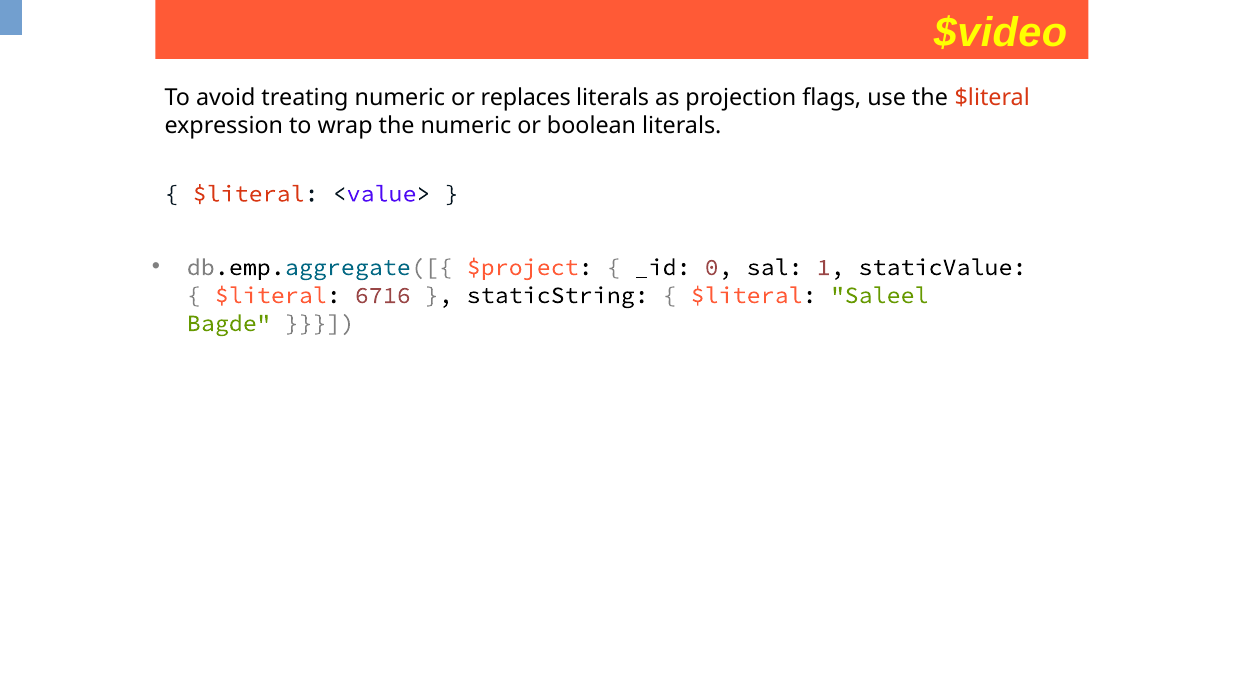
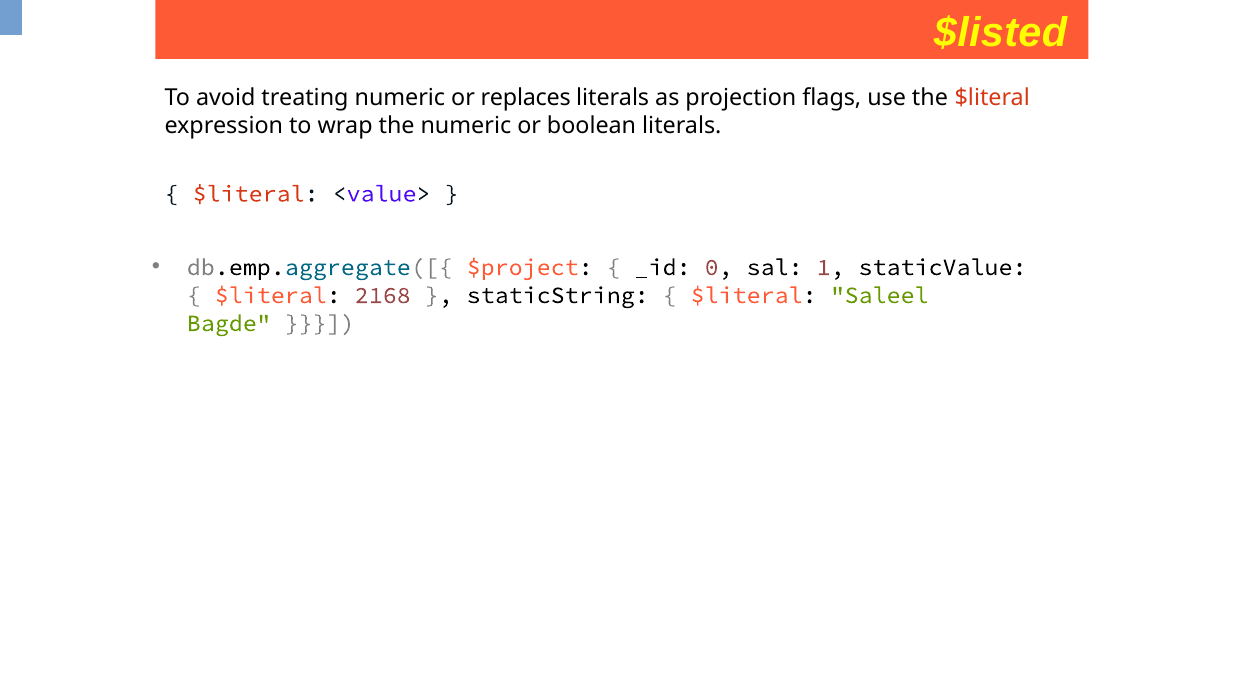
$video: $video -> $listed
6716: 6716 -> 2168
